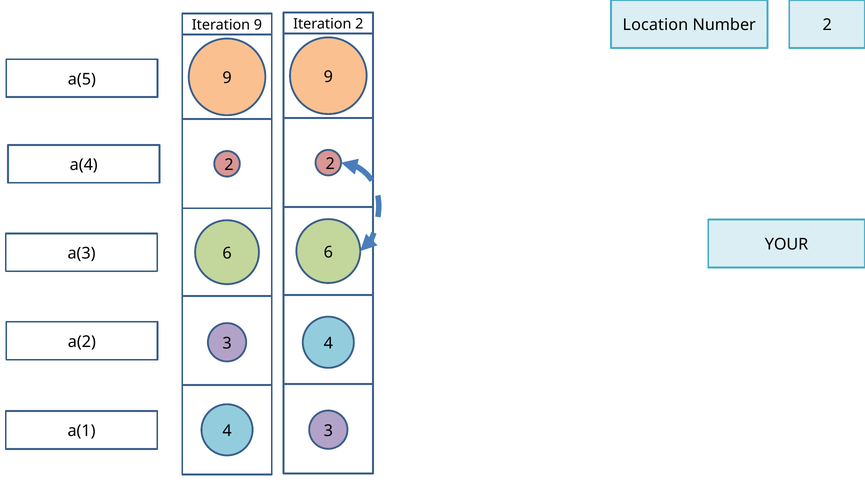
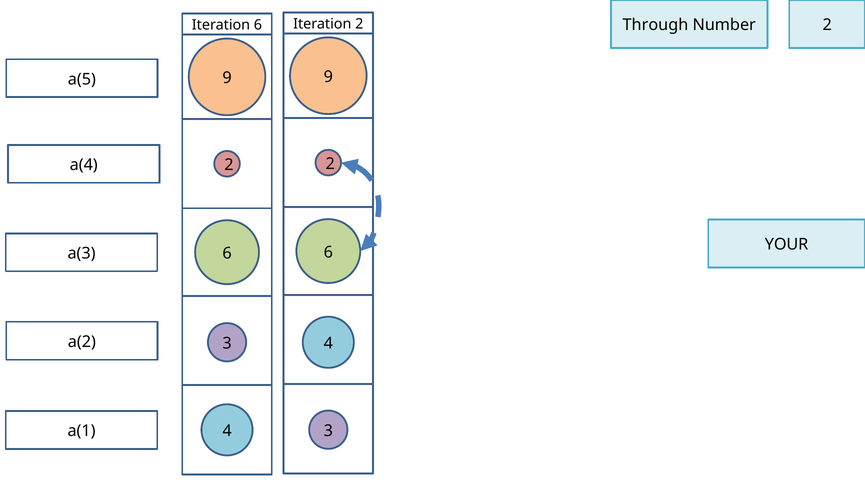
Location: Location -> Through
Iteration 9: 9 -> 6
